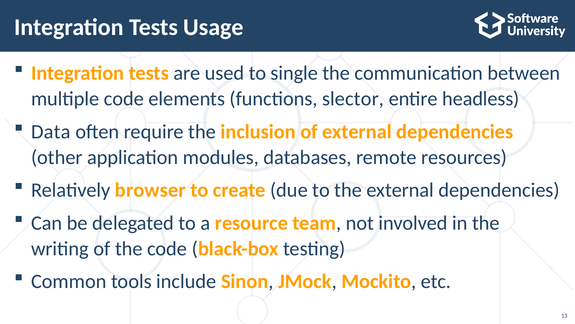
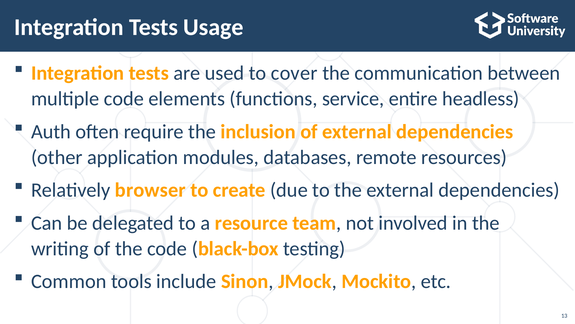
single: single -> cover
slector: slector -> service
Data: Data -> Auth
